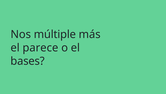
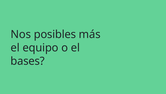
múltiple: múltiple -> posibles
parece: parece -> equipo
